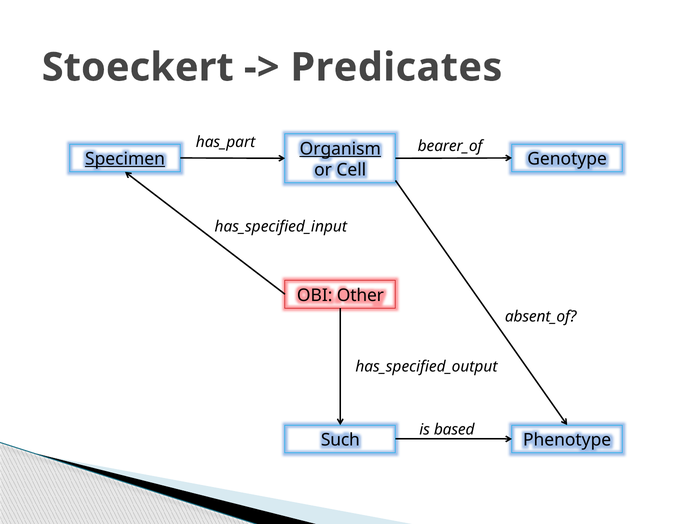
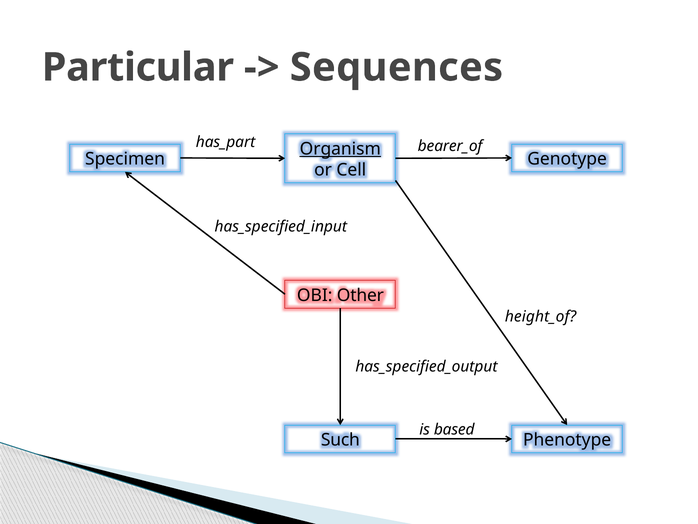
Stoeckert: Stoeckert -> Particular
Predicates: Predicates -> Sequences
Specimen underline: present -> none
absent_of: absent_of -> height_of
